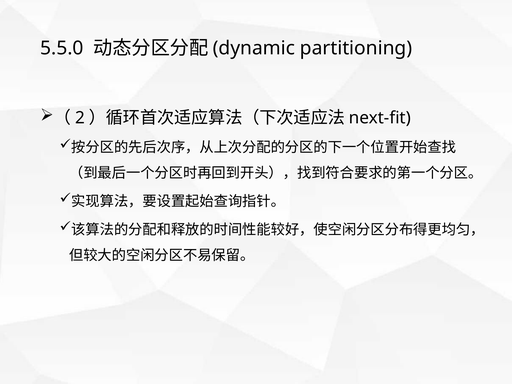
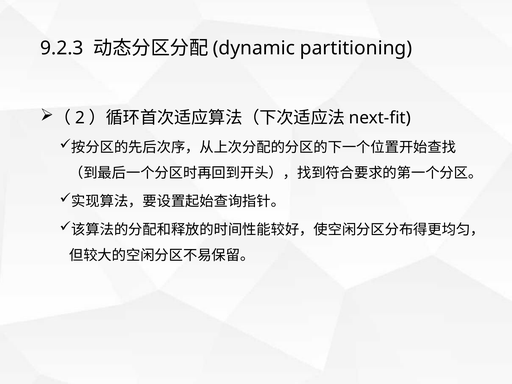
5.5.0: 5.5.0 -> 9.2.3
